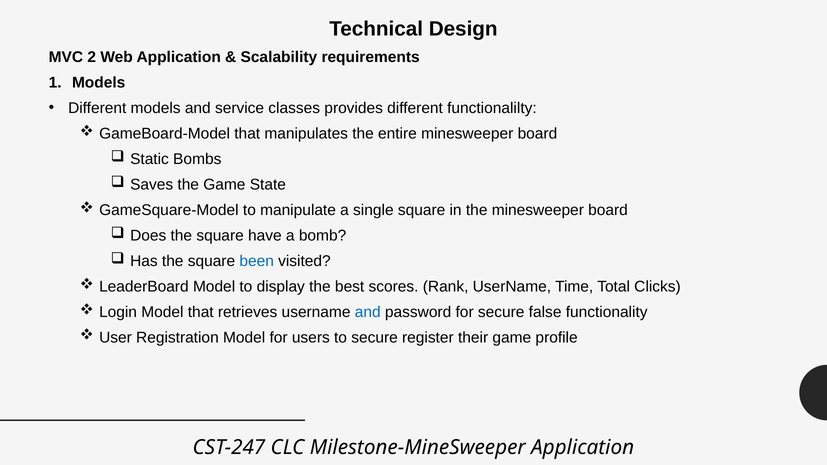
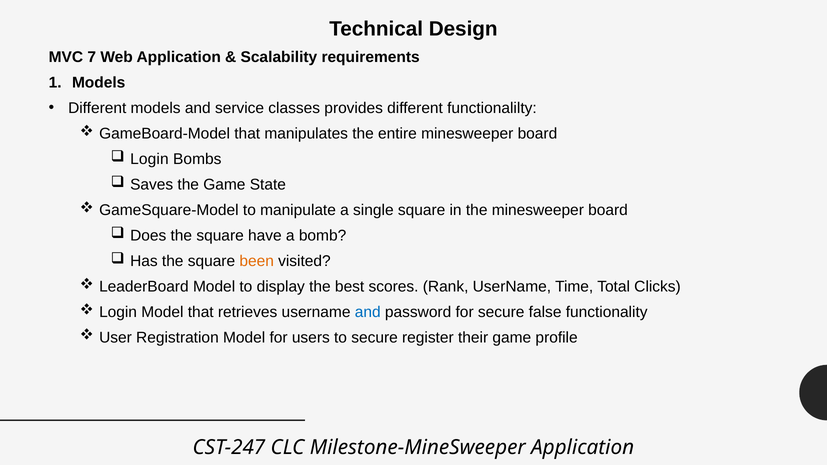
2: 2 -> 7
Static at (150, 159): Static -> Login
been colour: blue -> orange
